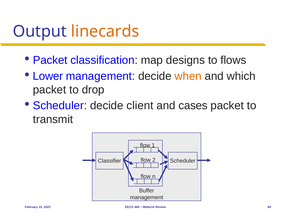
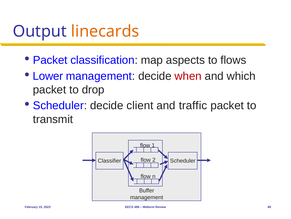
designs: designs -> aspects
when colour: orange -> red
cases: cases -> traffic
